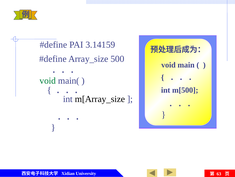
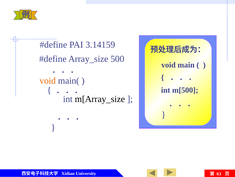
void at (48, 80) colour: green -> orange
